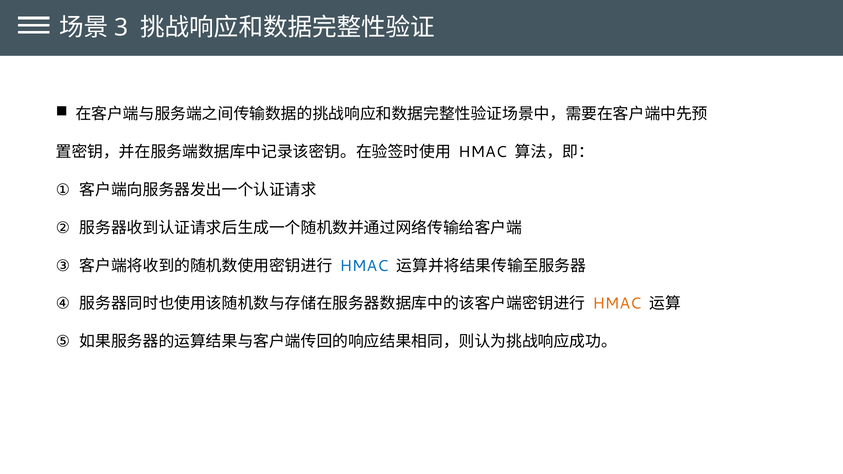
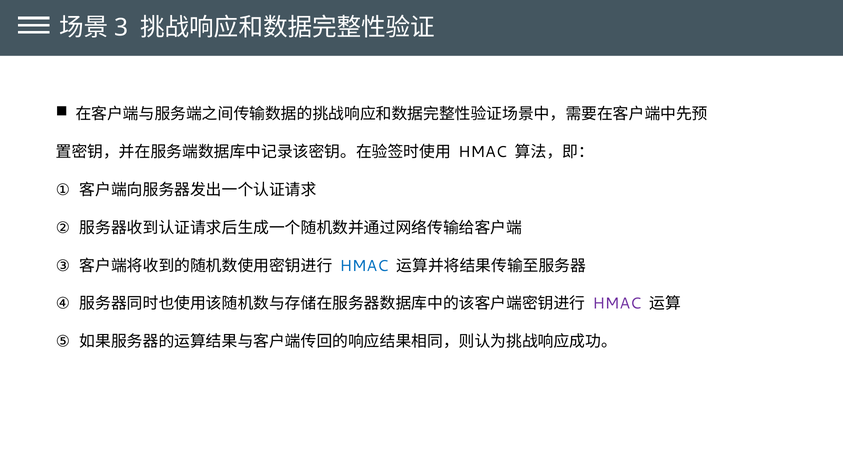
HMAC at (617, 304) colour: orange -> purple
